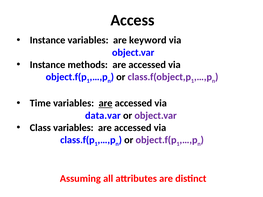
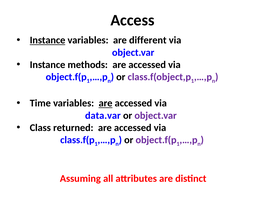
Instance at (48, 40) underline: none -> present
keyword: keyword -> different
Class variables: variables -> returned
